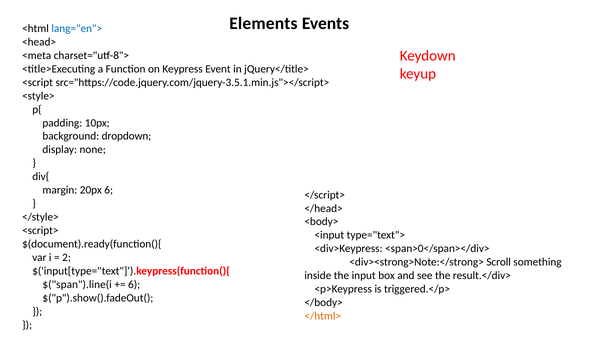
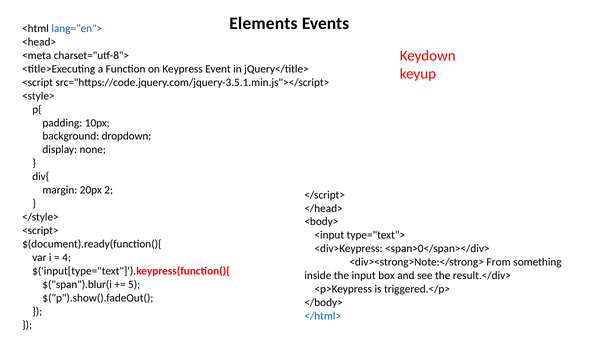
20px 6: 6 -> 2
2: 2 -> 4
Scroll: Scroll -> From
$("span").line(i: $("span").line(i -> $("span").blur(i
6 at (134, 285): 6 -> 5
</html> colour: orange -> blue
